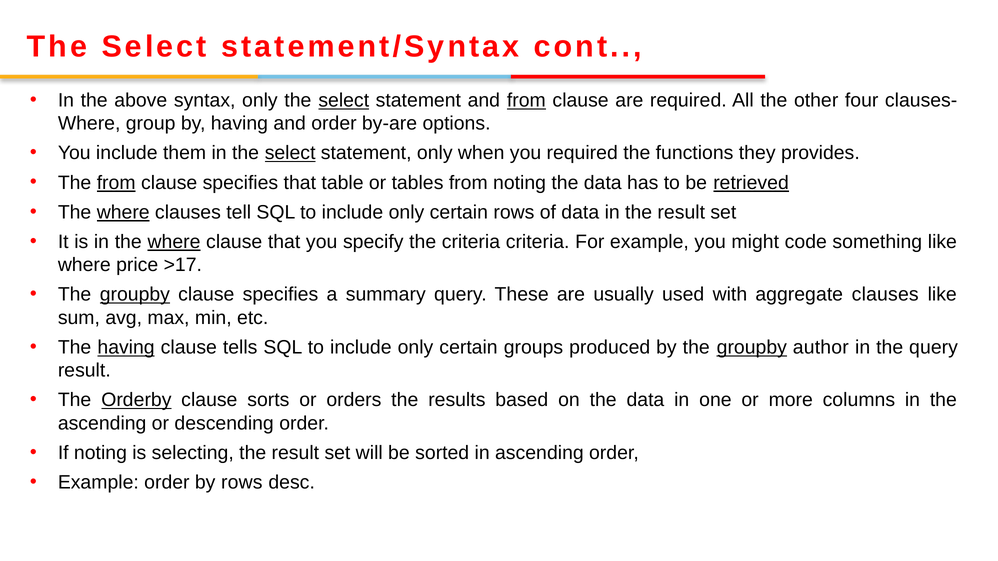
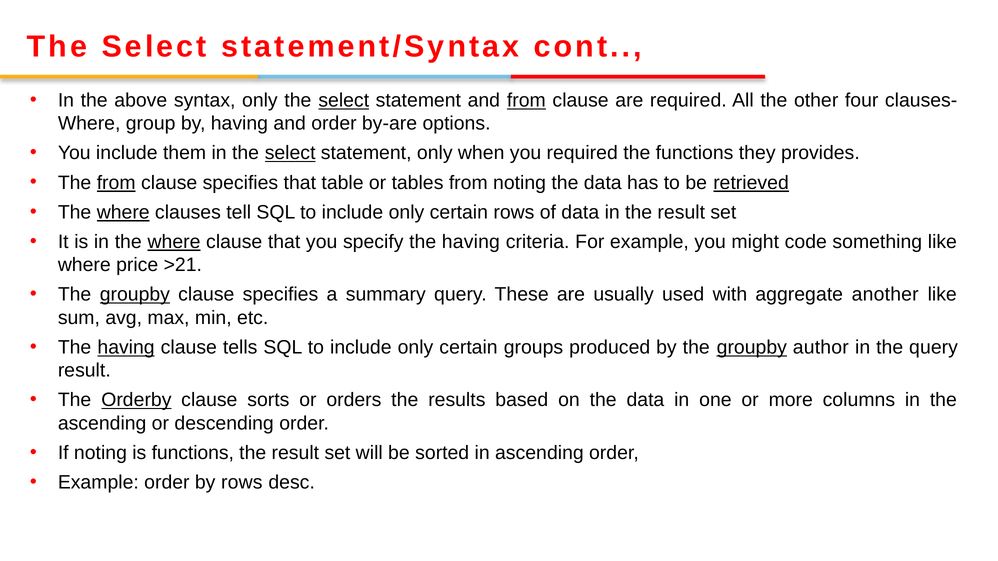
specify the criteria: criteria -> having
>17: >17 -> >21
aggregate clauses: clauses -> another
is selecting: selecting -> functions
